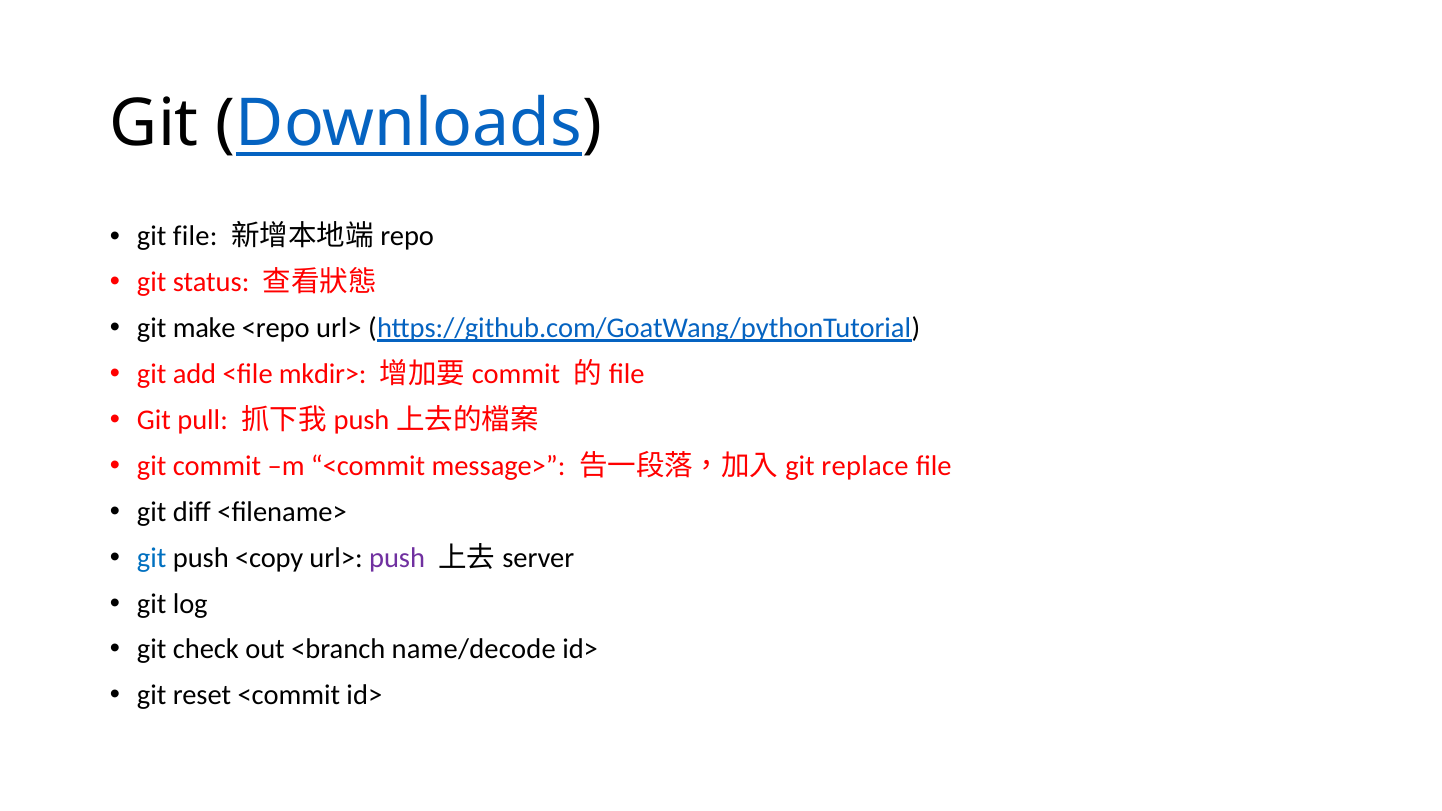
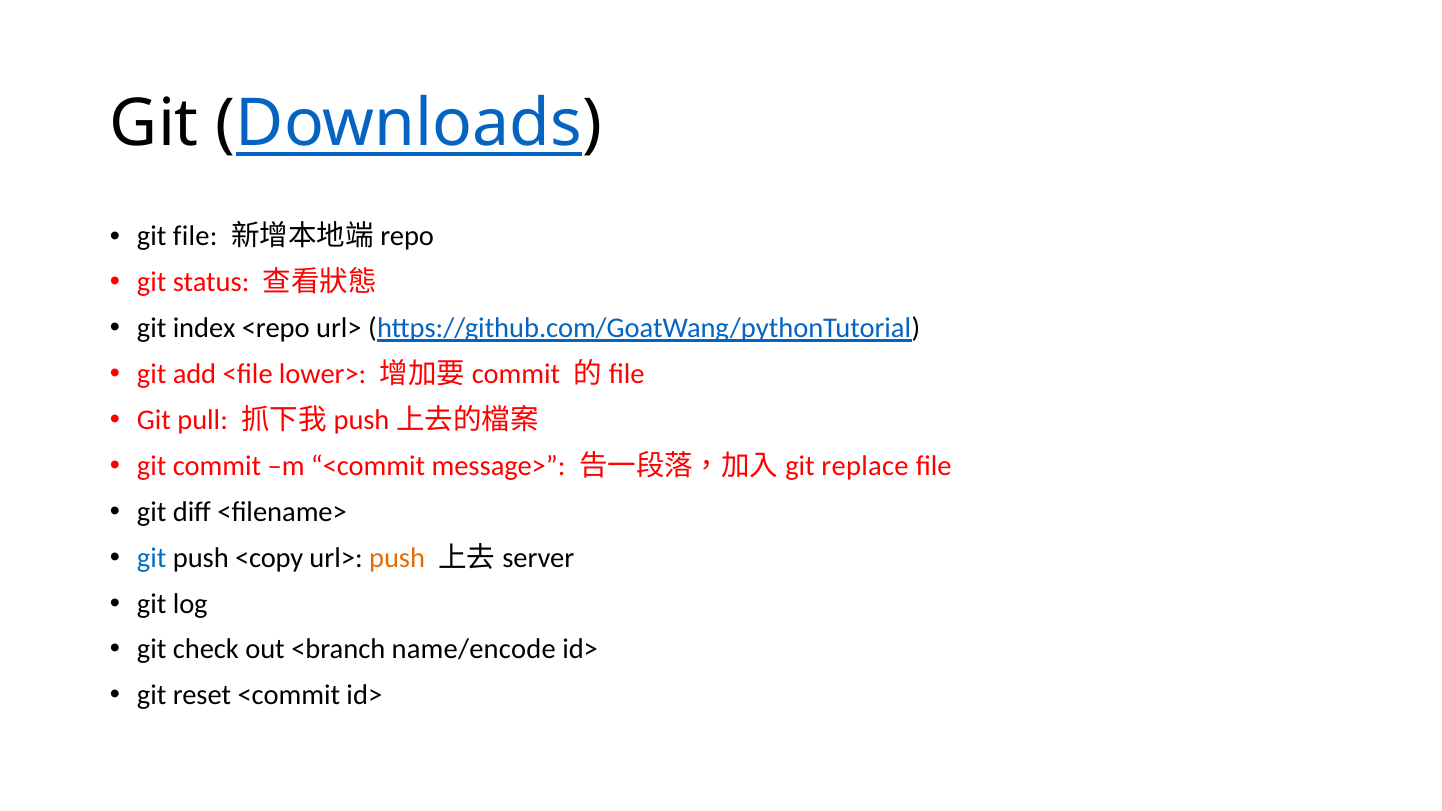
make: make -> index
mkdir>: mkdir> -> lower>
push at (397, 558) colour: purple -> orange
name/decode: name/decode -> name/encode
